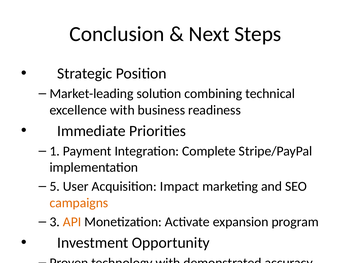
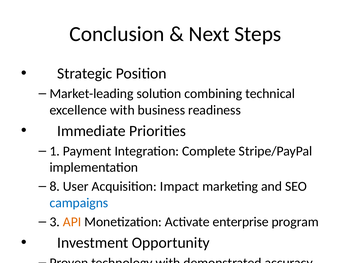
5: 5 -> 8
campaigns colour: orange -> blue
expansion: expansion -> enterprise
